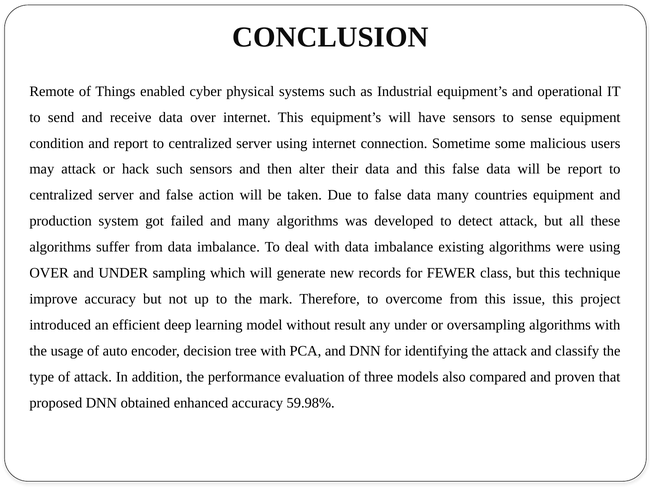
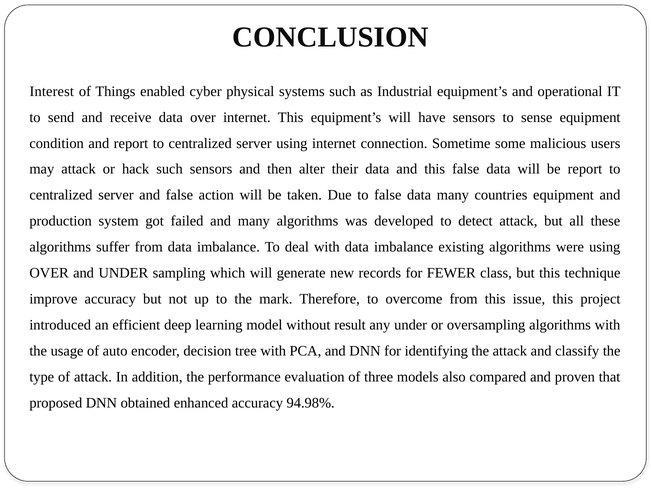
Remote: Remote -> Interest
59.98%: 59.98% -> 94.98%
